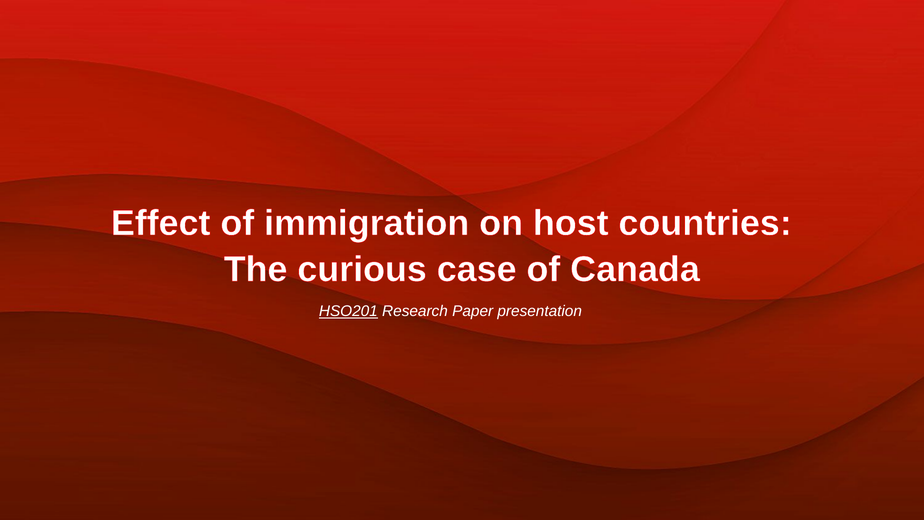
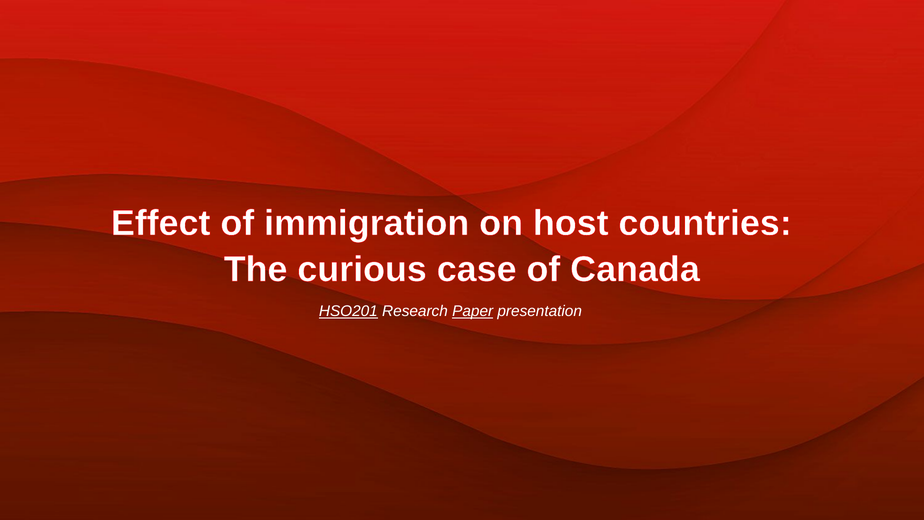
Paper underline: none -> present
